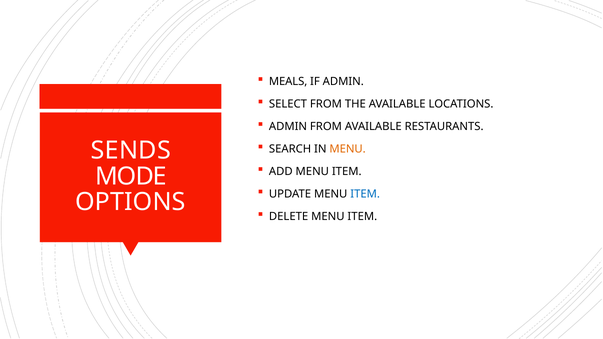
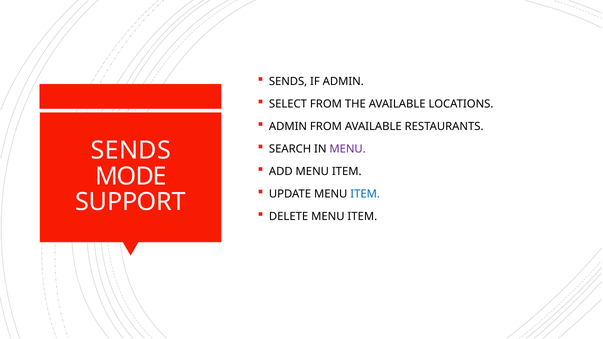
MEALS at (288, 81): MEALS -> SENDS
MENU at (348, 149) colour: orange -> purple
OPTIONS: OPTIONS -> SUPPORT
